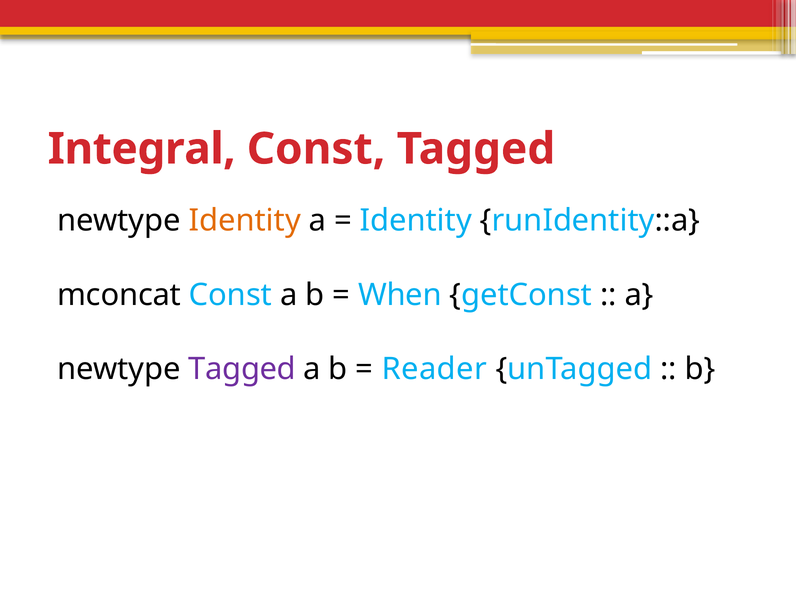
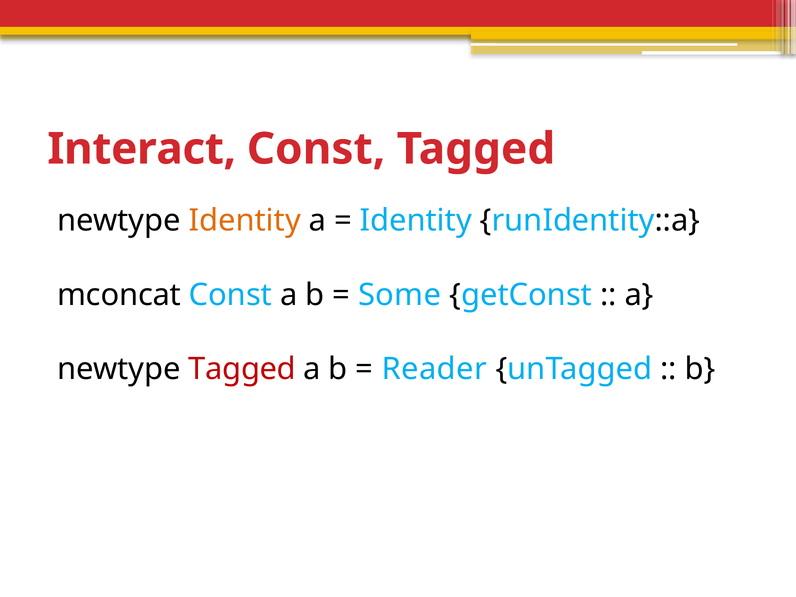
Integral: Integral -> Interact
When: When -> Some
Tagged at (242, 369) colour: purple -> red
